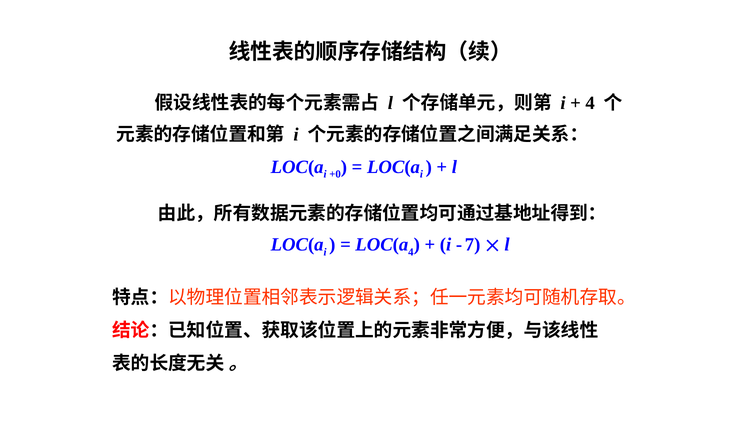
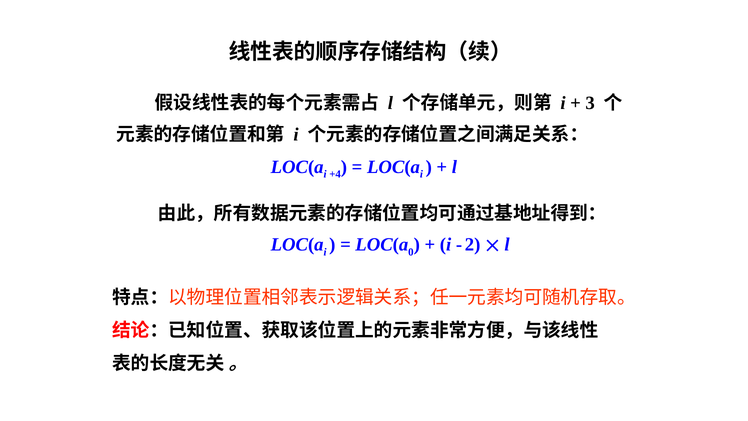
4 at (590, 103): 4 -> 3
+0: +0 -> +4
4 at (411, 252): 4 -> 0
7: 7 -> 2
